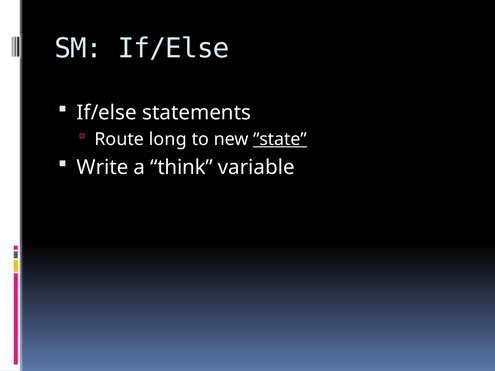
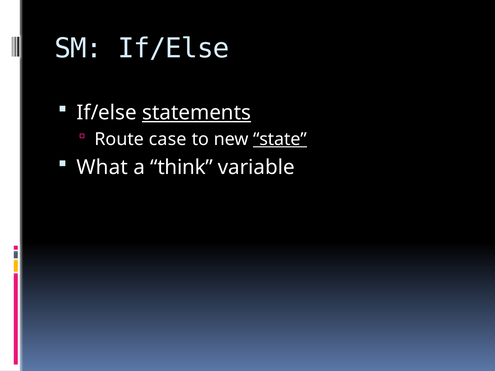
statements underline: none -> present
long: long -> case
Write: Write -> What
